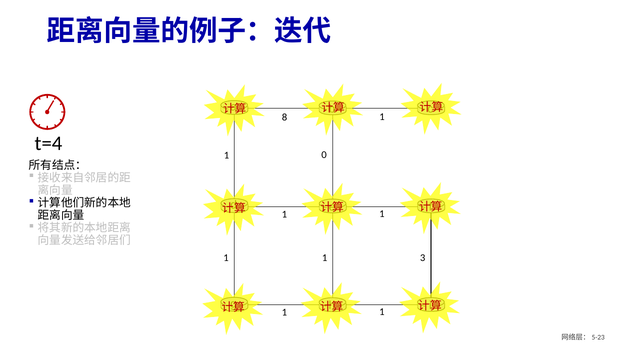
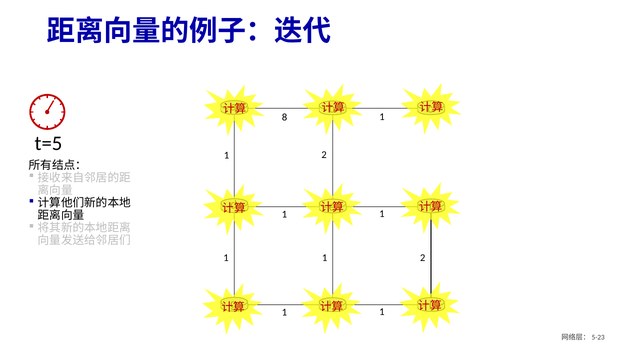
t=4: t=4 -> t=5
0 at (324, 155): 0 -> 2
1 1 3: 3 -> 2
